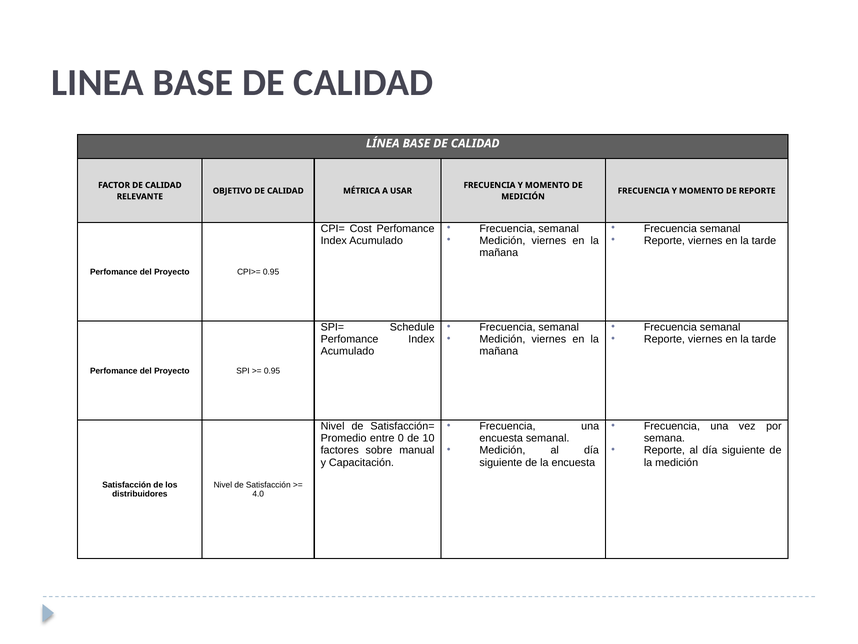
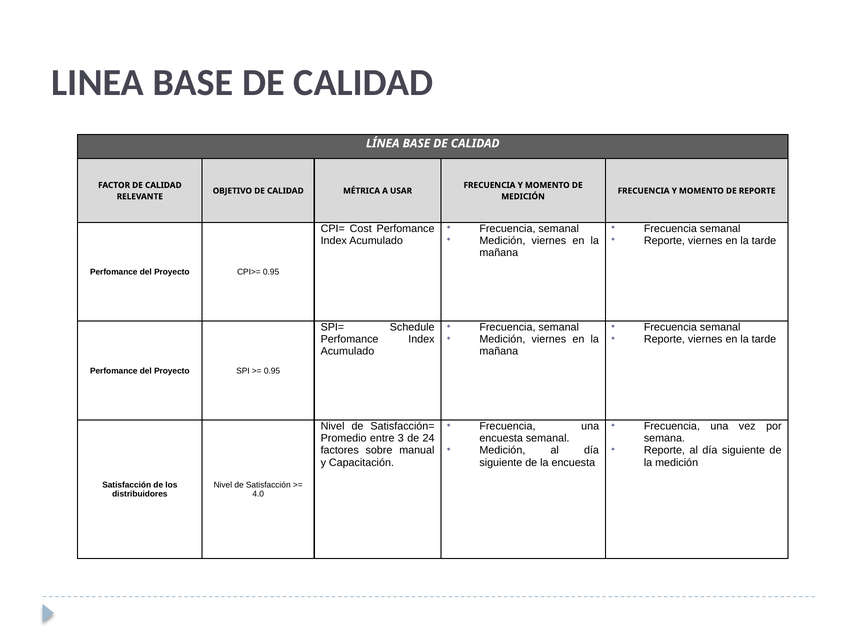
0: 0 -> 3
10: 10 -> 24
